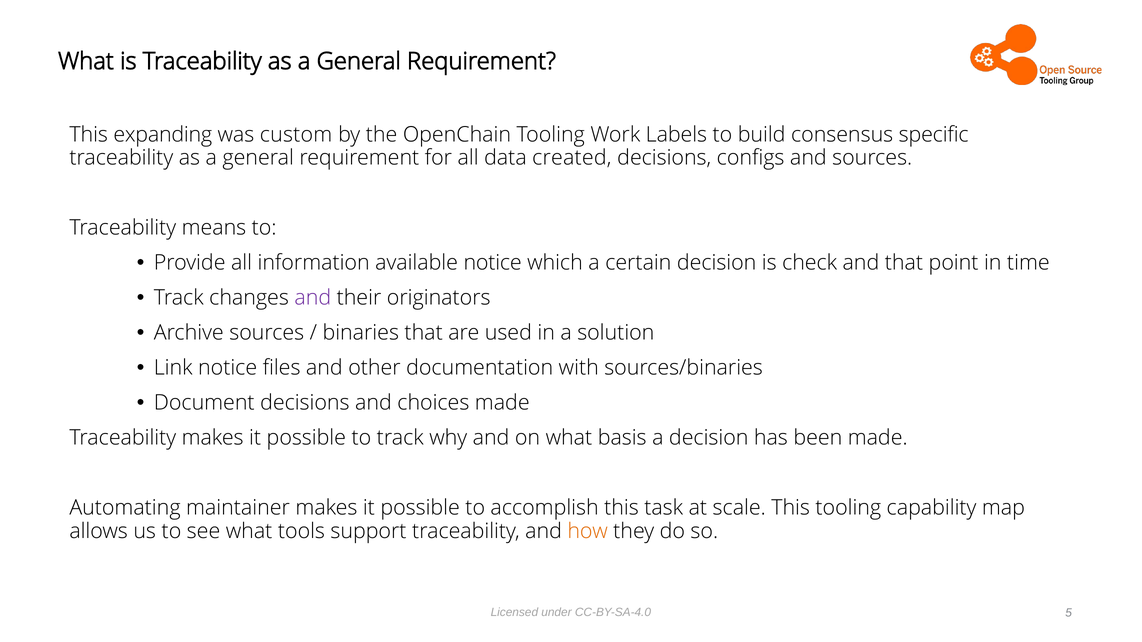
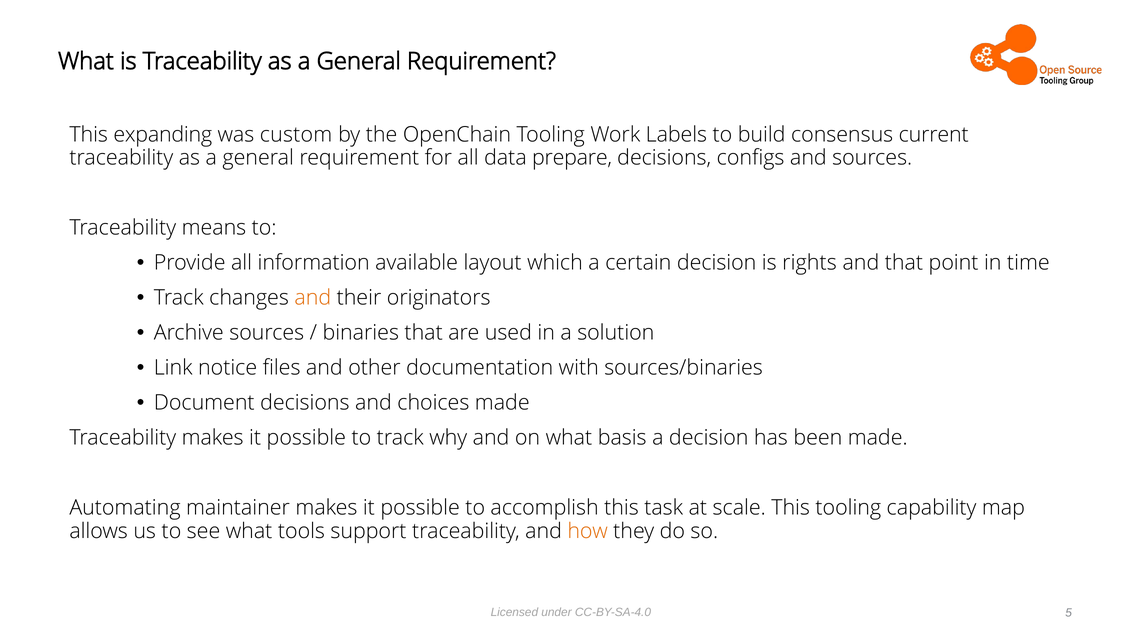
specific: specific -> current
created: created -> prepare
available notice: notice -> layout
check: check -> rights
and at (313, 298) colour: purple -> orange
